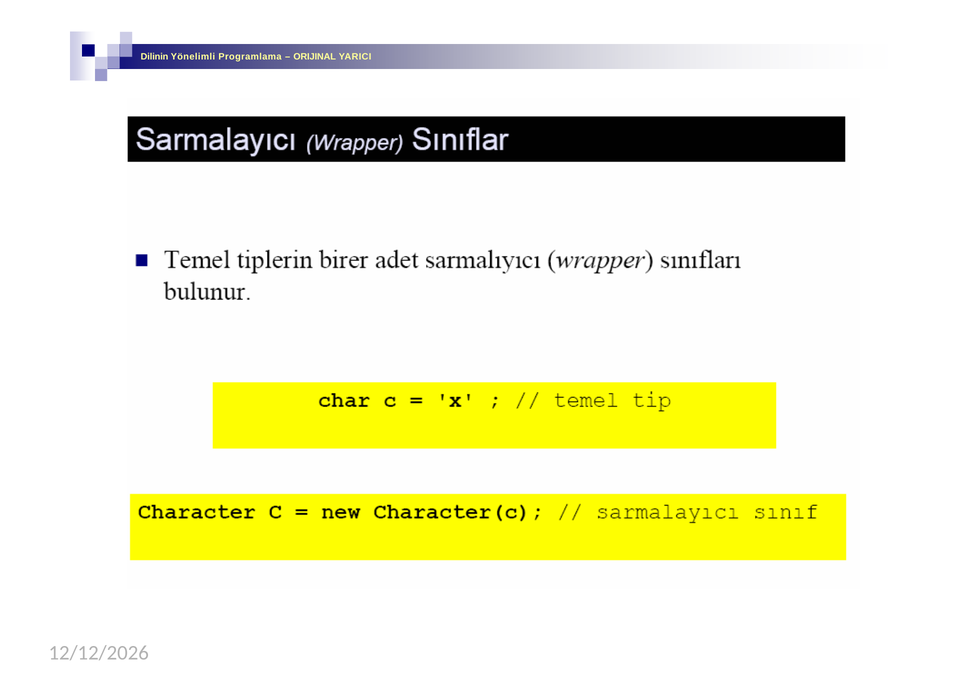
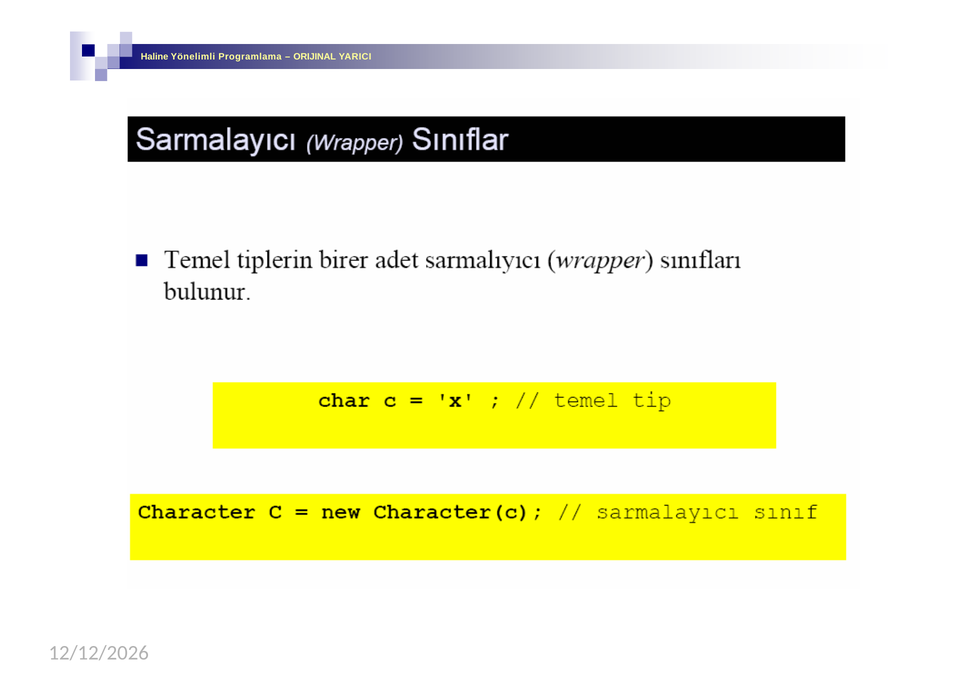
Dilinin: Dilinin -> Haline
